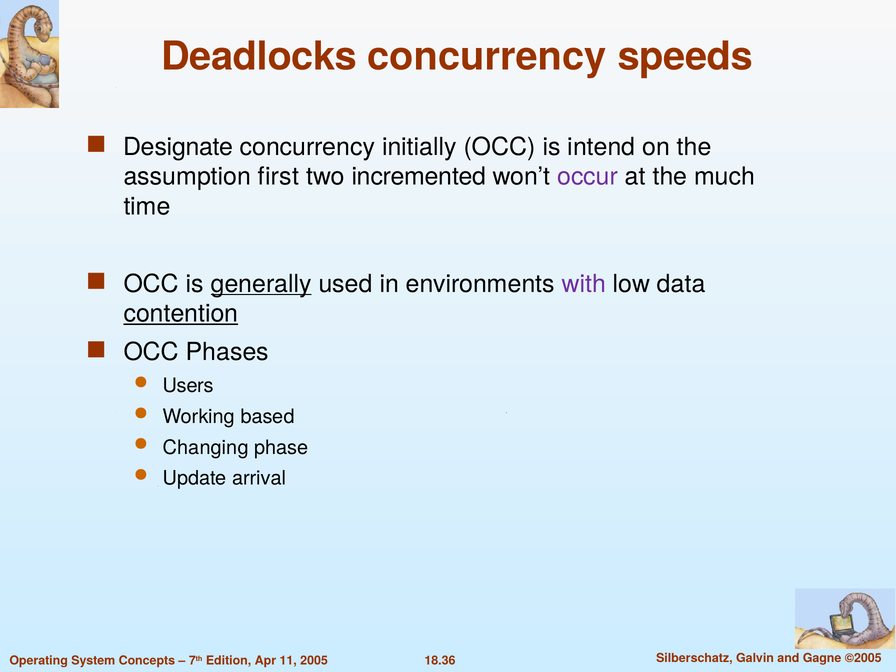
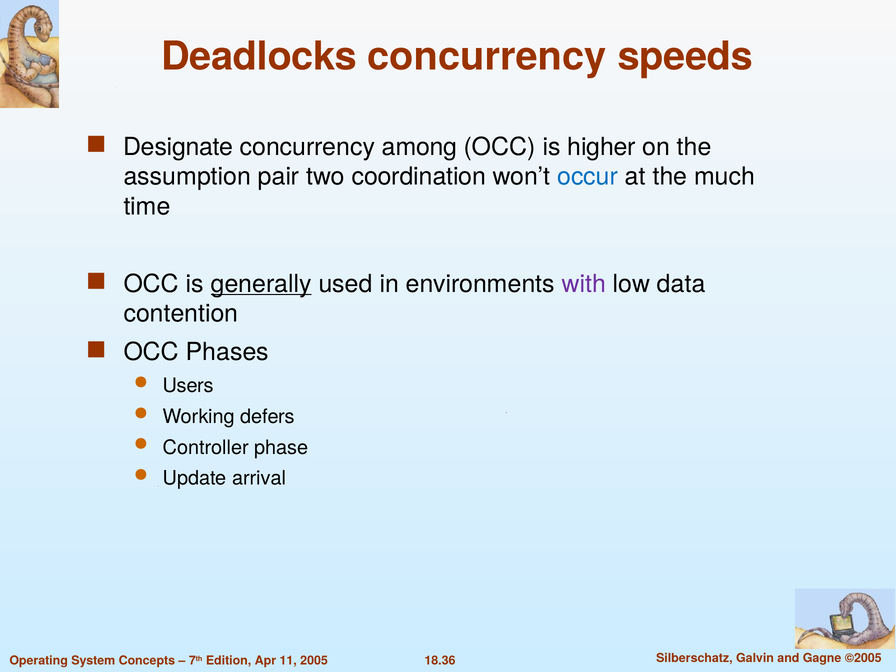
initially: initially -> among
intend: intend -> higher
first: first -> pair
incremented: incremented -> coordination
occur colour: purple -> blue
contention underline: present -> none
based: based -> defers
Changing: Changing -> Controller
